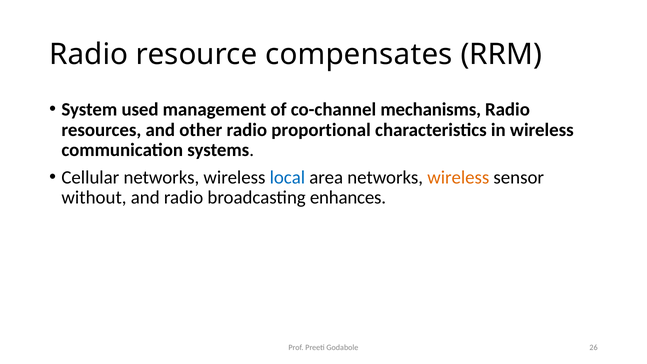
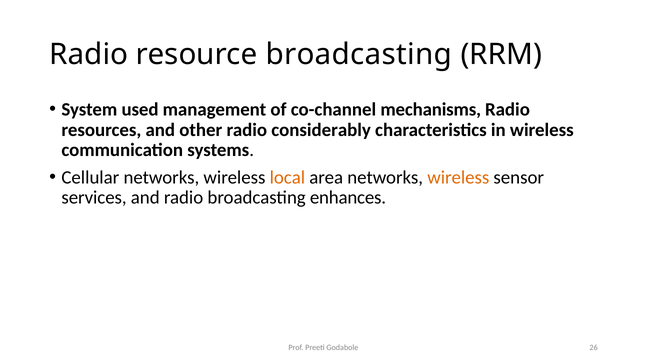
resource compensates: compensates -> broadcasting
proportional: proportional -> considerably
local colour: blue -> orange
without: without -> services
